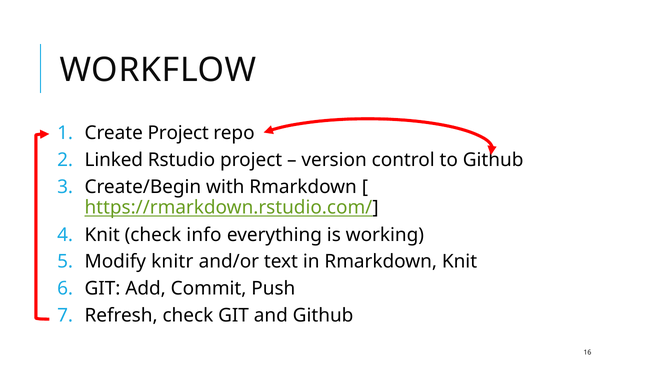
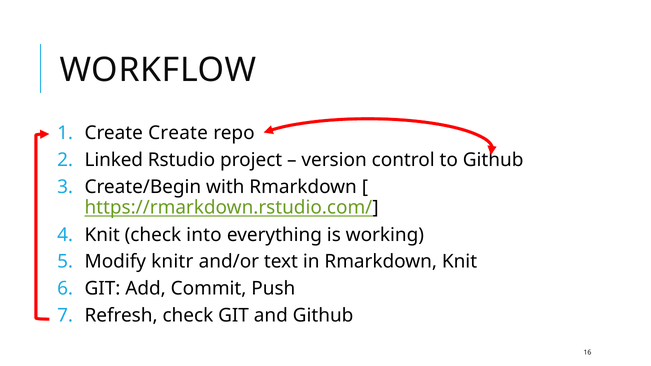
Create Project: Project -> Create
info: info -> into
